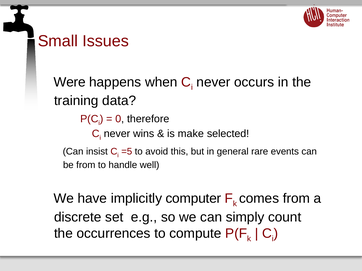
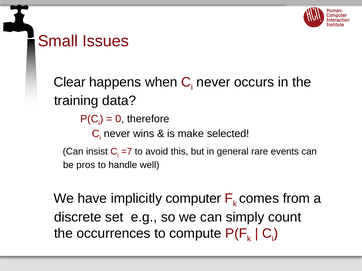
Were: Were -> Clear
=5: =5 -> =7
be from: from -> pros
